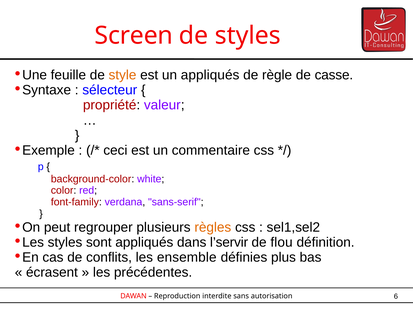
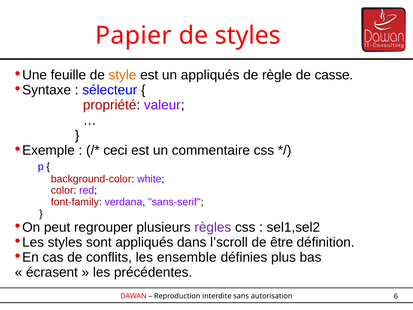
Screen: Screen -> Papier
règles colour: orange -> purple
l’servir: l’servir -> l’scroll
flou: flou -> être
